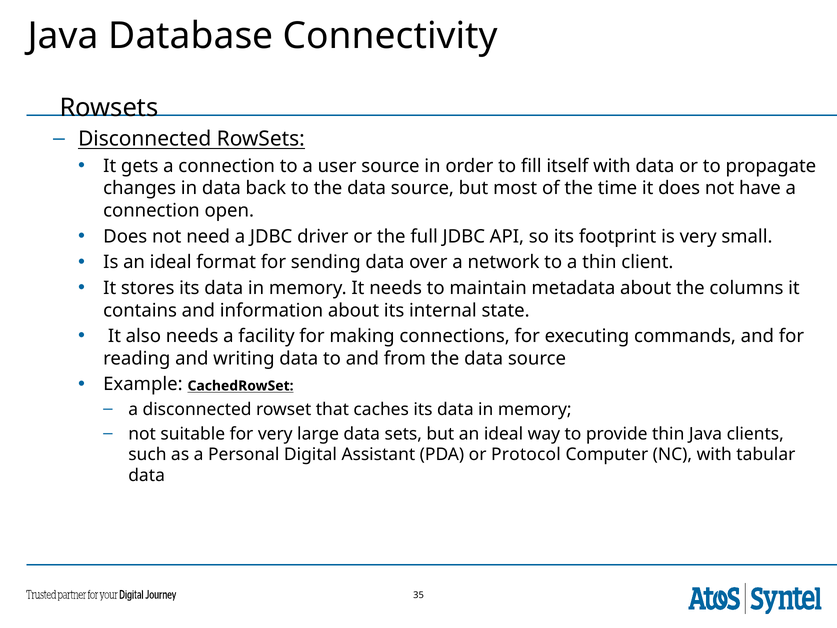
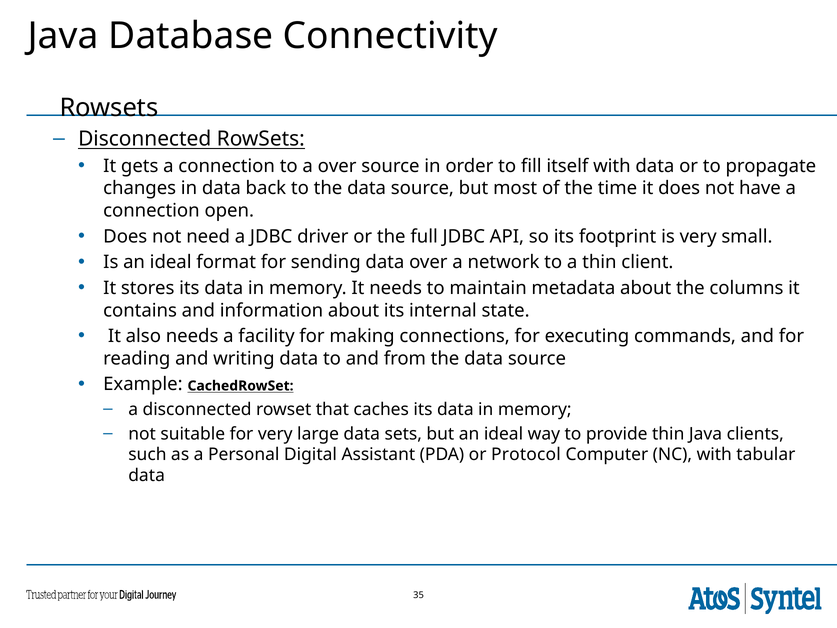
a user: user -> over
